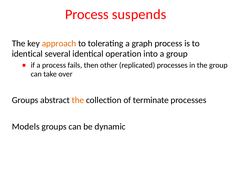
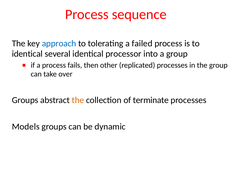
suspends: suspends -> sequence
approach colour: orange -> blue
graph: graph -> failed
operation: operation -> processor
